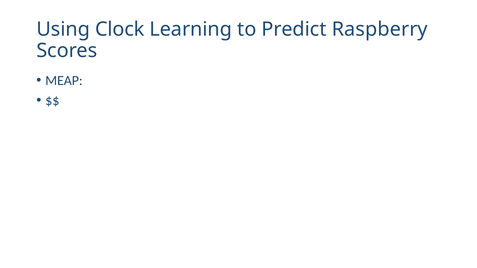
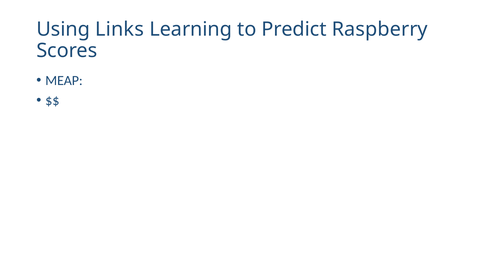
Clock: Clock -> Links
